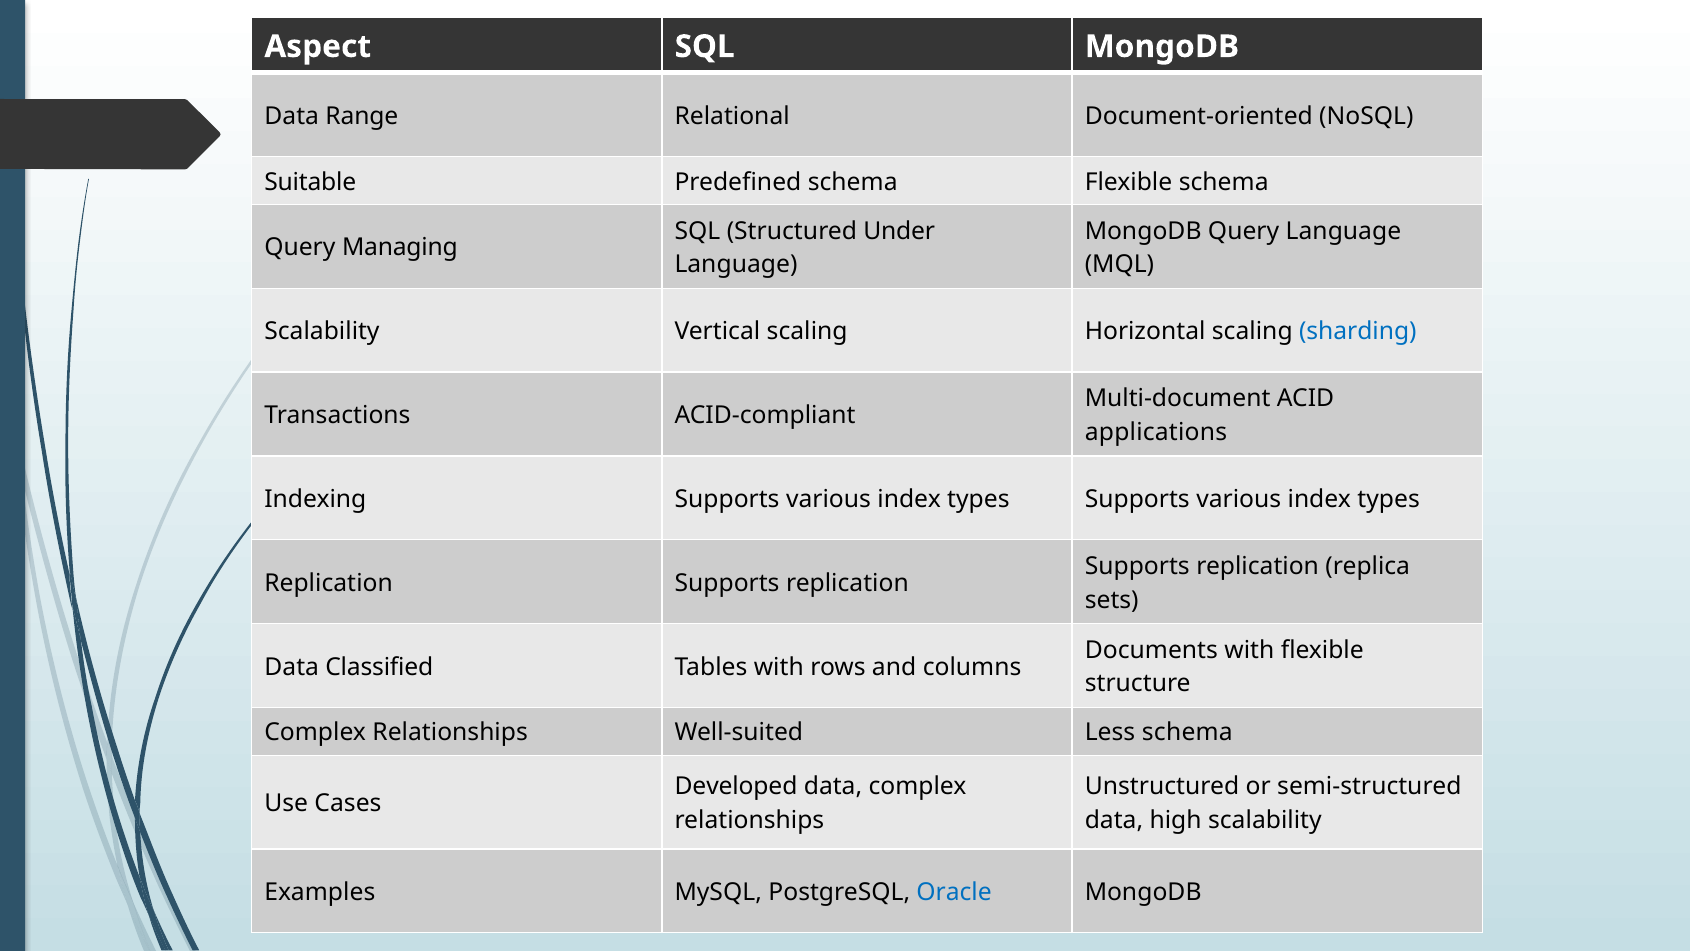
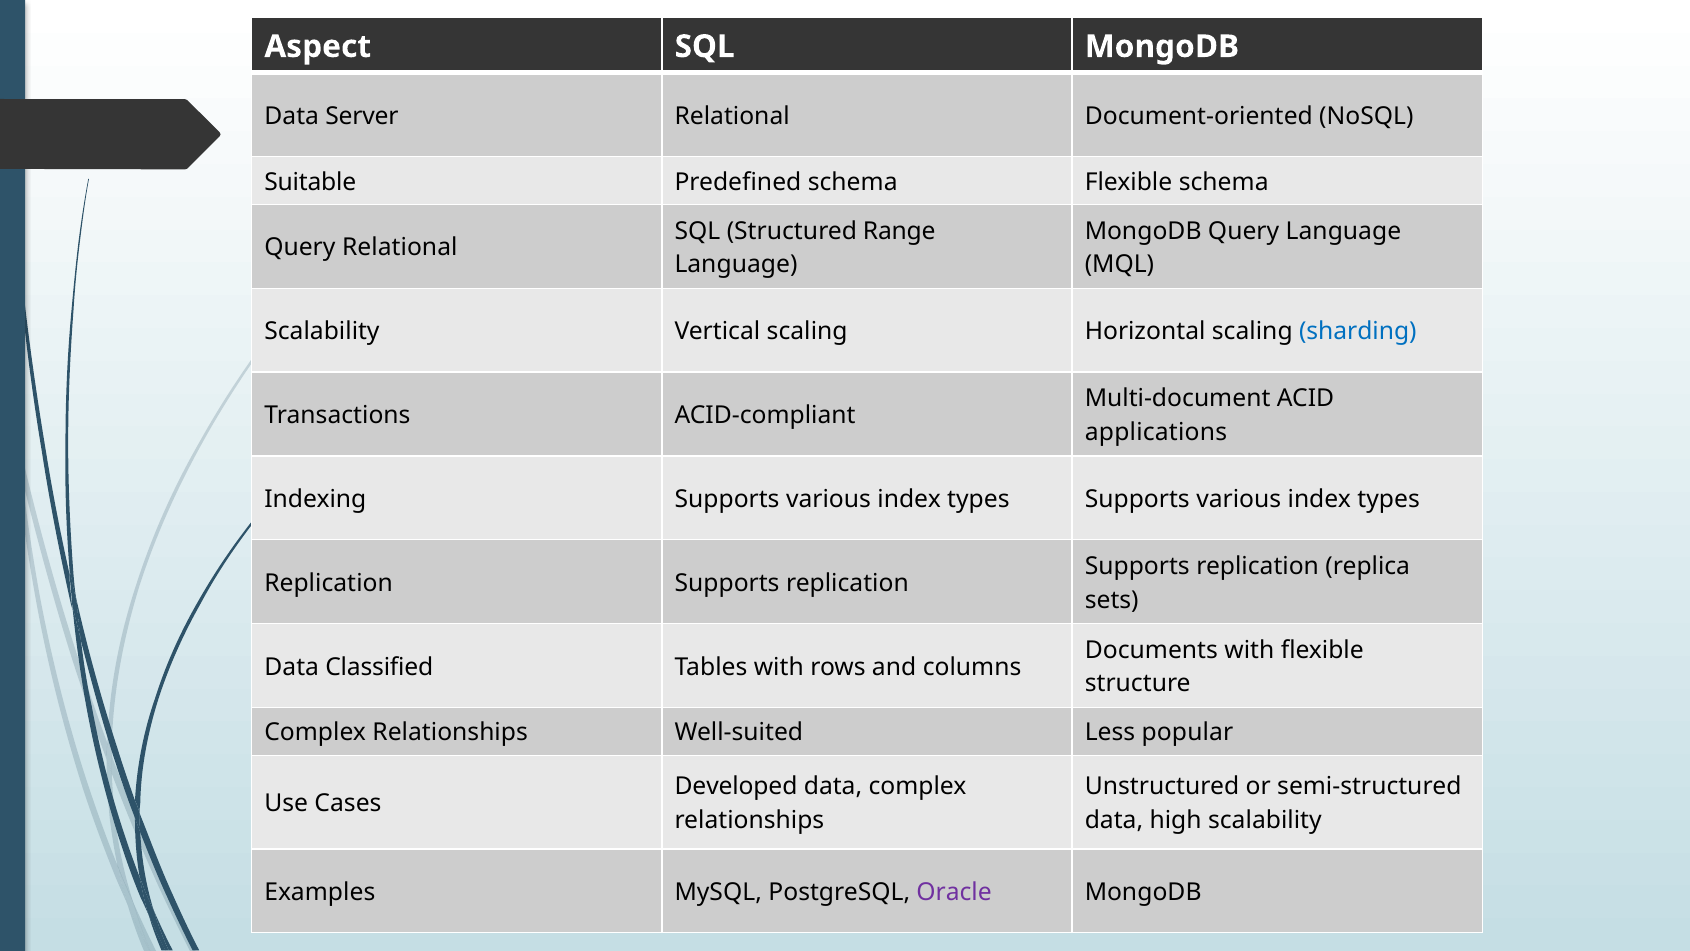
Range: Range -> Server
Under: Under -> Range
Query Managing: Managing -> Relational
Less schema: schema -> popular
Oracle colour: blue -> purple
